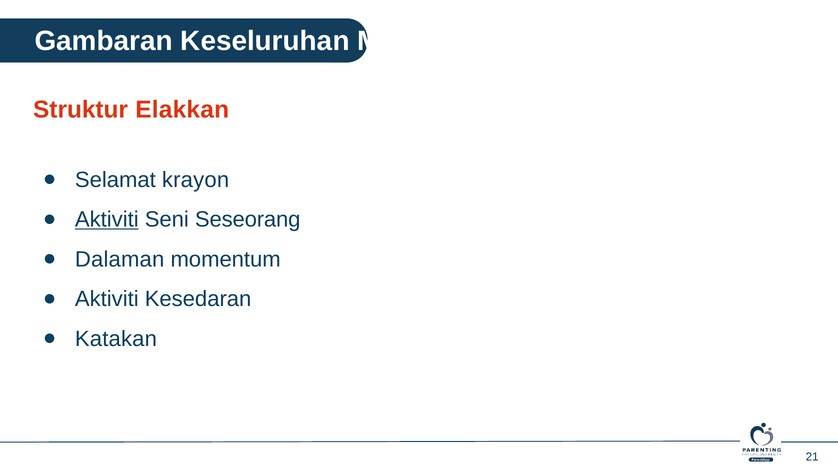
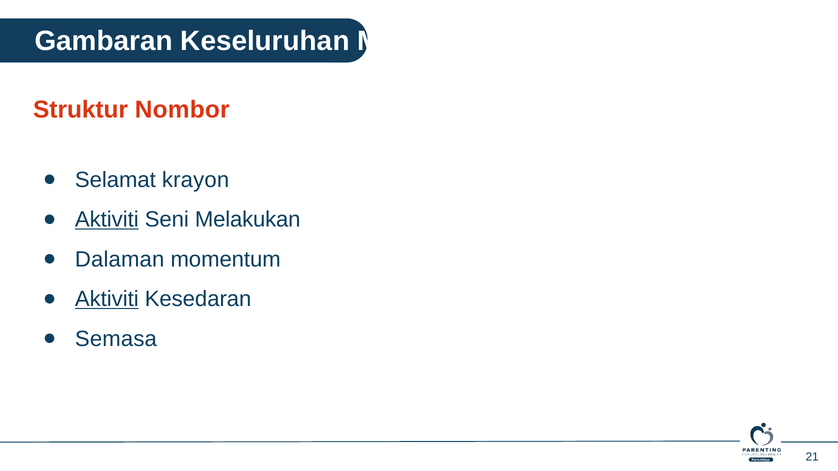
Elakkan: Elakkan -> Nombor
Seseorang: Seseorang -> Melakukan
Aktiviti at (107, 299) underline: none -> present
Katakan: Katakan -> Semasa
